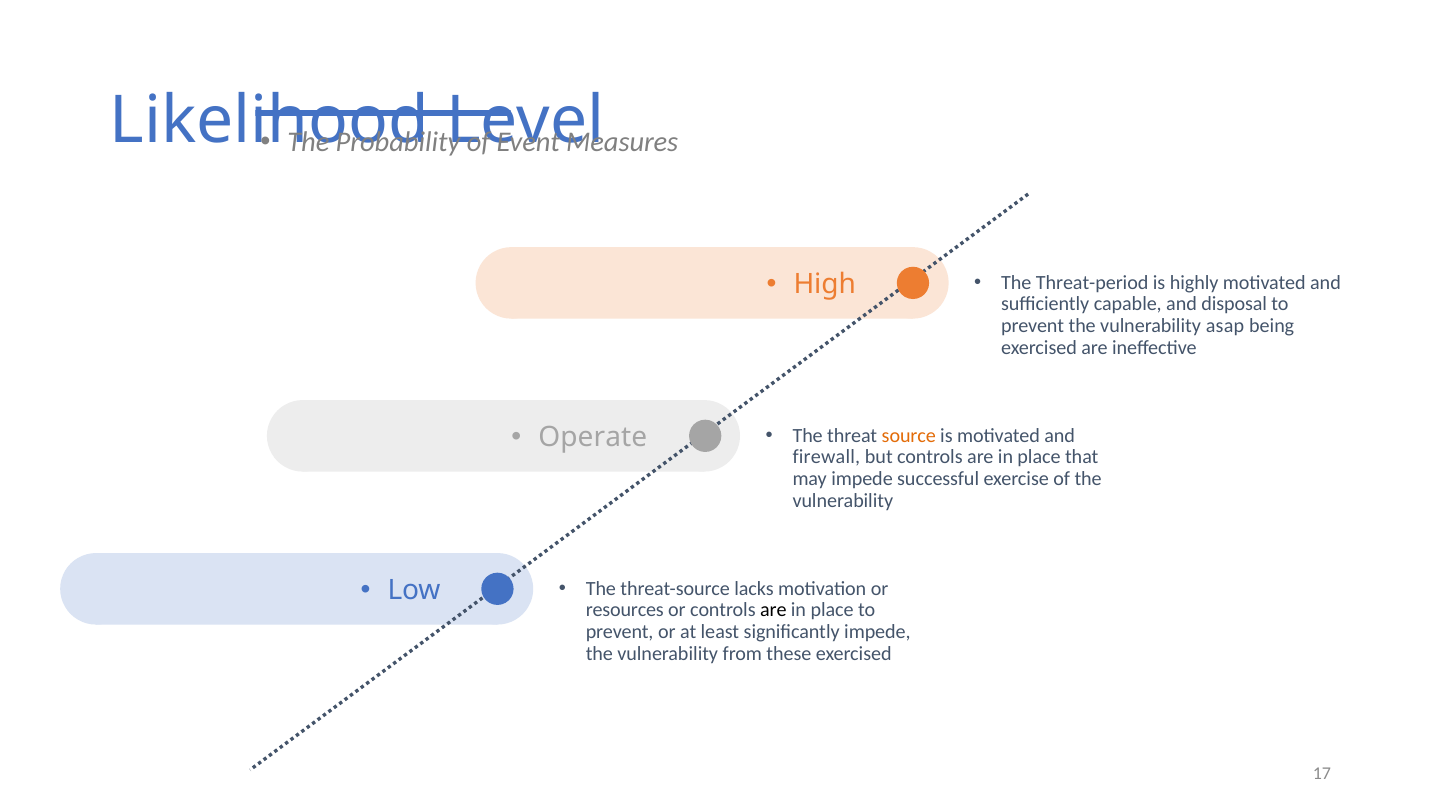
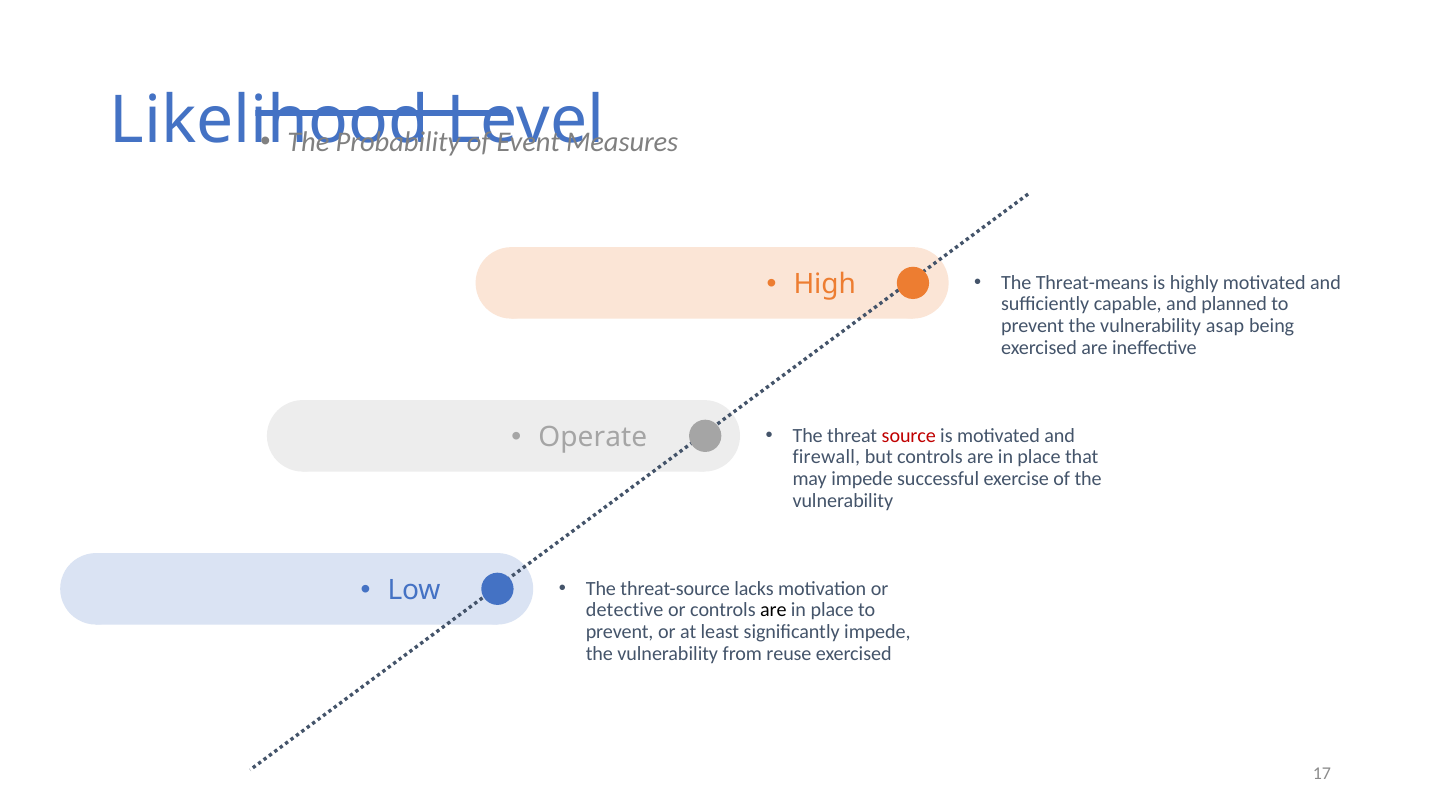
Threat-period: Threat-period -> Threat-means
disposal: disposal -> planned
source colour: orange -> red
resources: resources -> detective
these: these -> reuse
